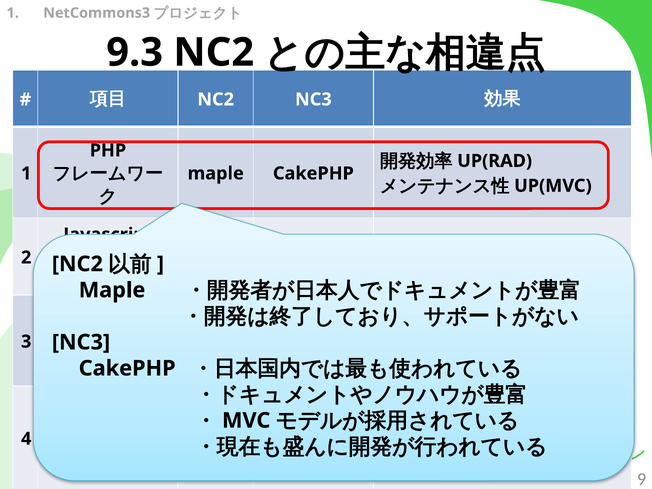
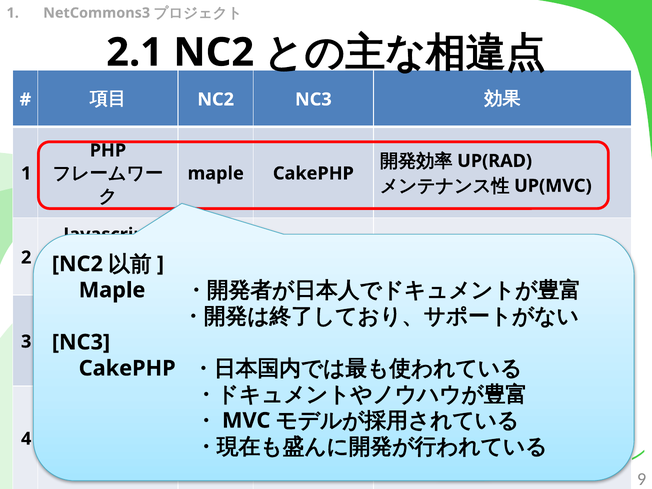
9.3: 9.3 -> 2.1
